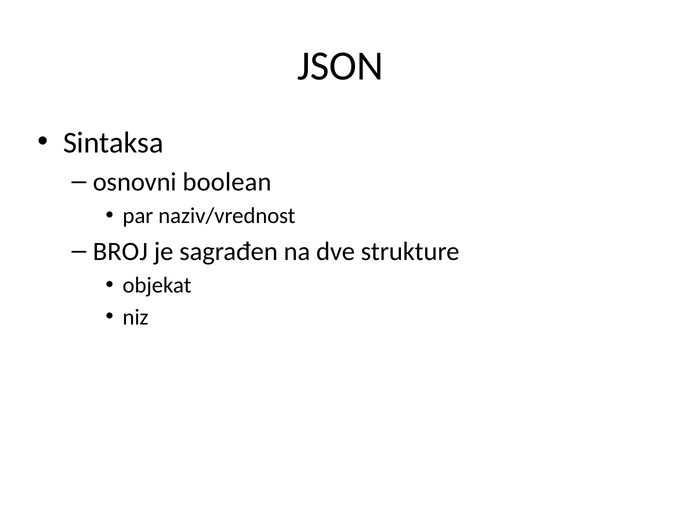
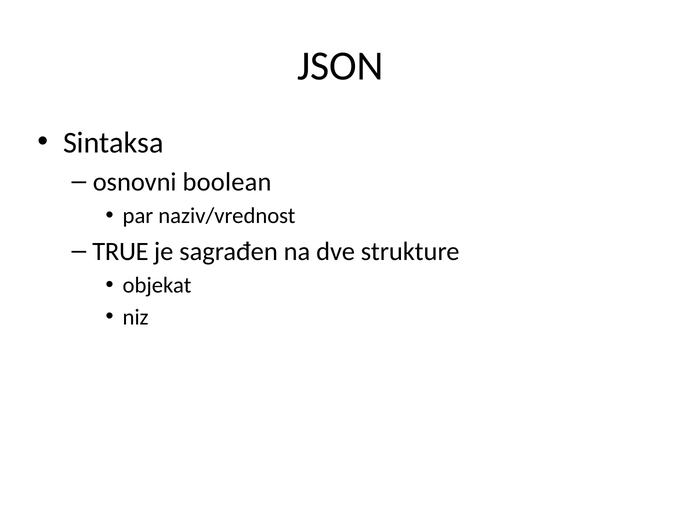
BROJ: BROJ -> TRUE
